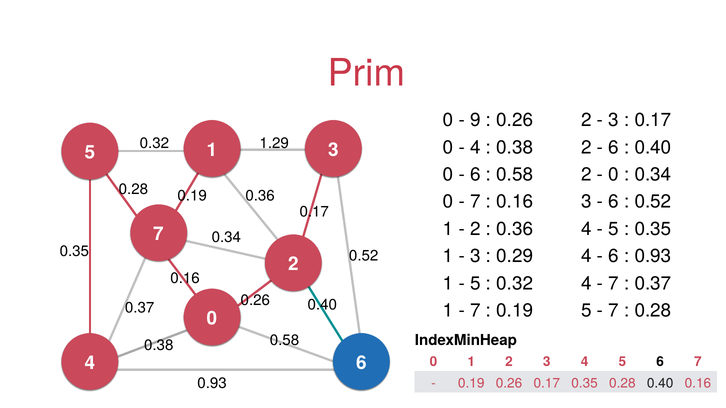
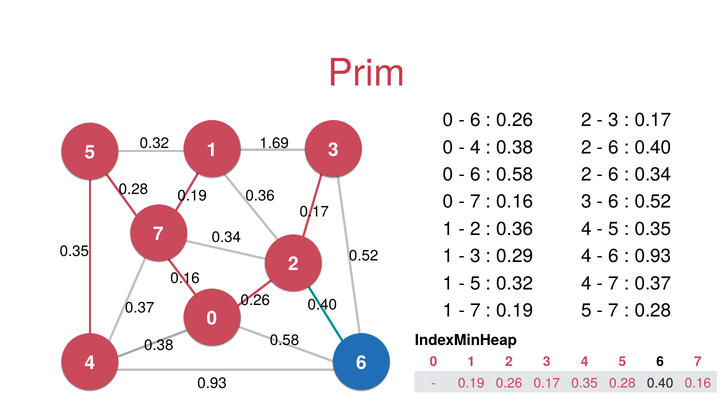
9 at (475, 120): 9 -> 6
1.29: 1.29 -> 1.69
0 at (614, 175): 0 -> 6
